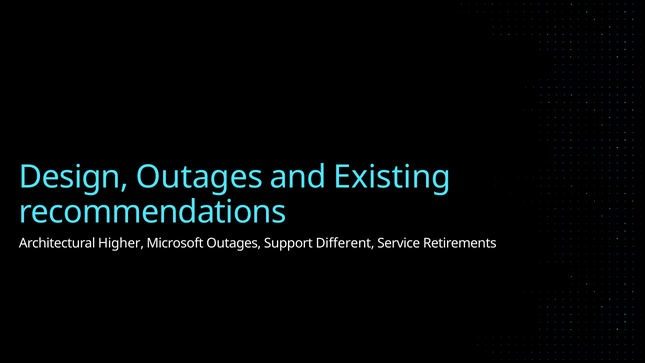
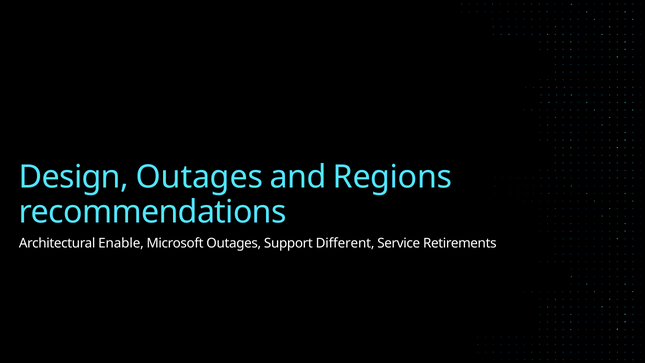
Existing: Existing -> Regions
Higher: Higher -> Enable
